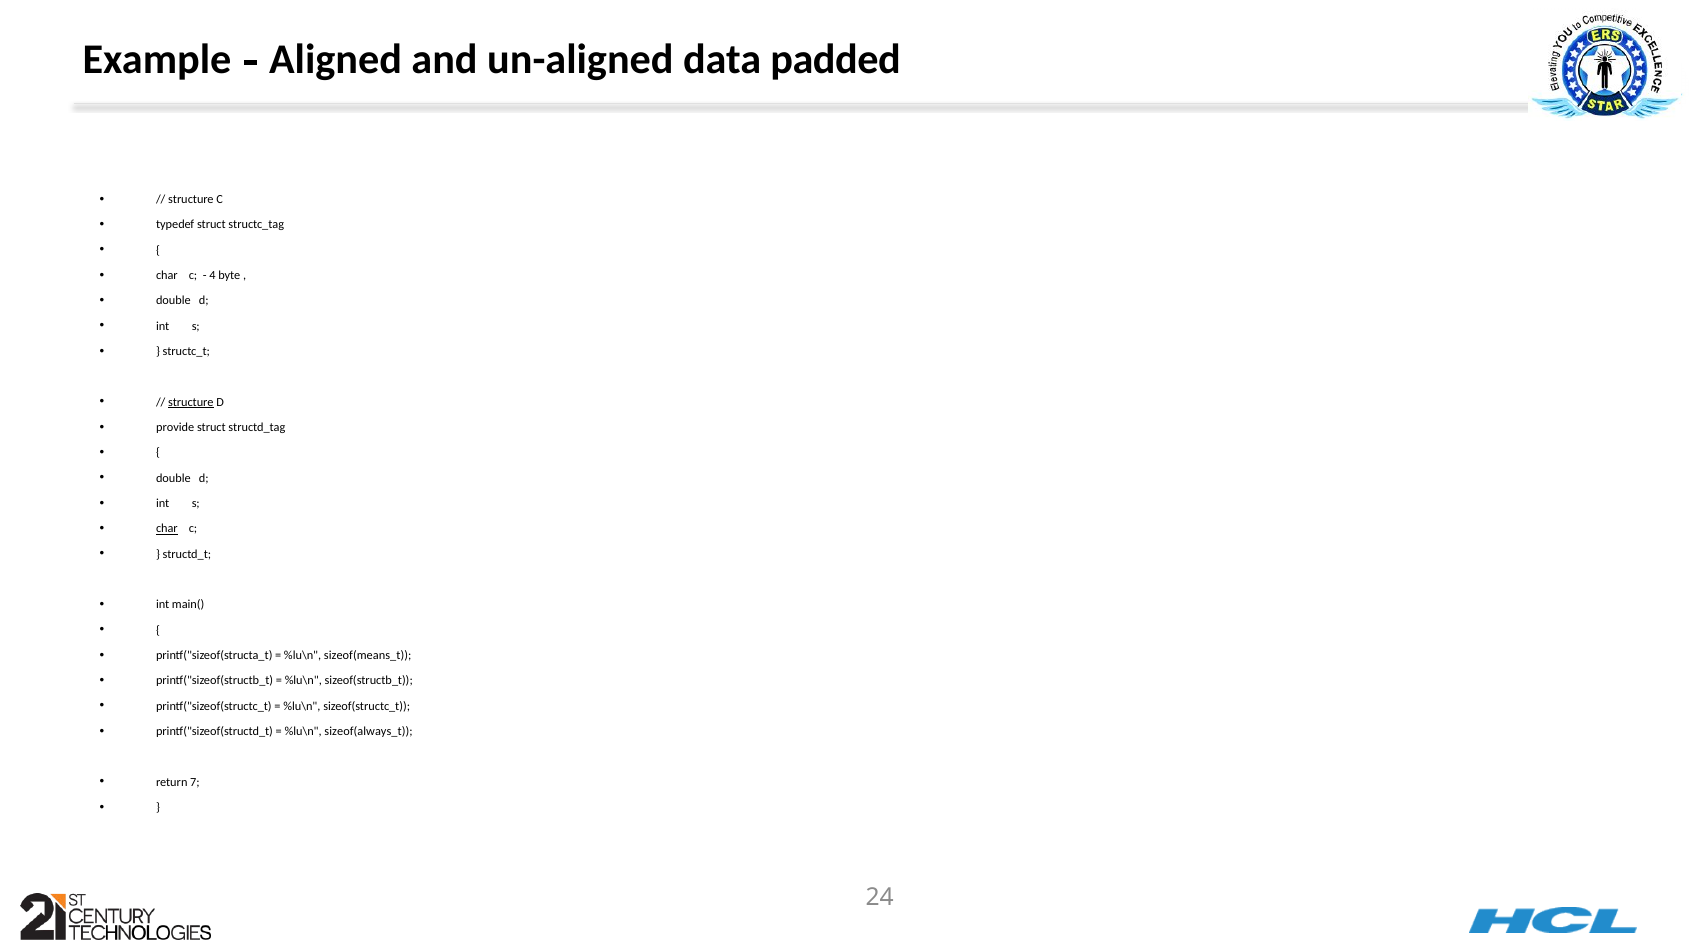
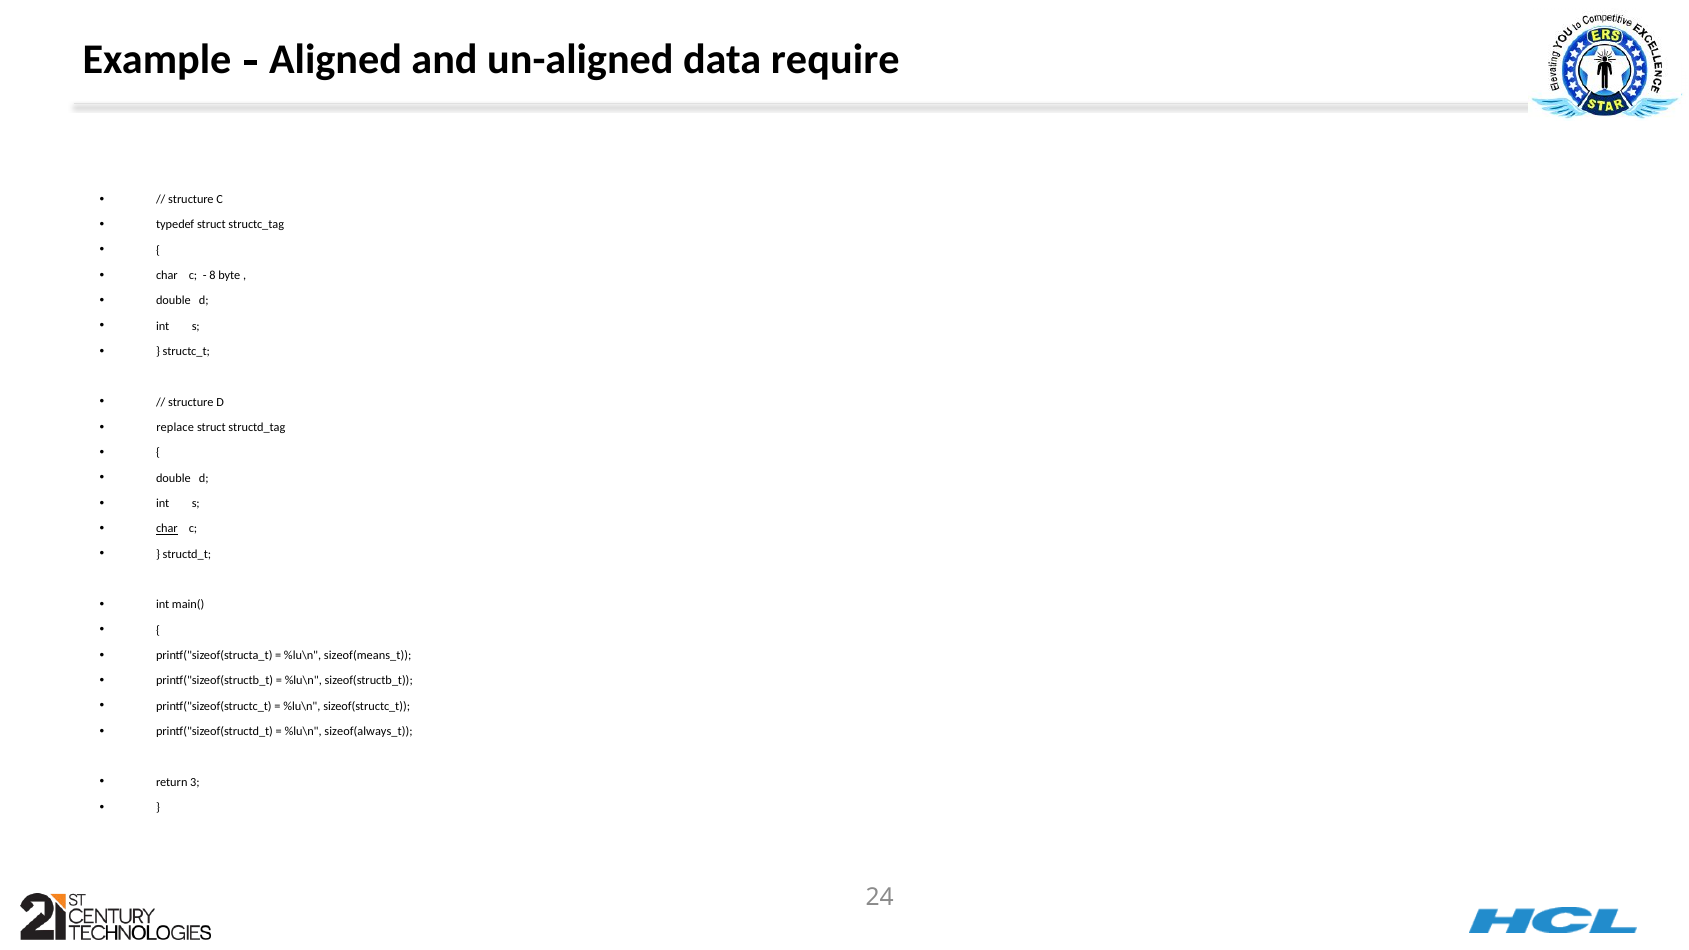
padded: padded -> require
4: 4 -> 8
structure at (191, 402) underline: present -> none
provide: provide -> replace
7: 7 -> 3
